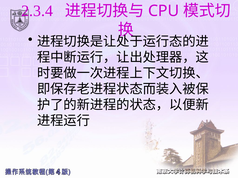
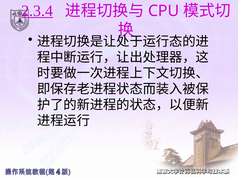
2.3.4 underline: none -> present
